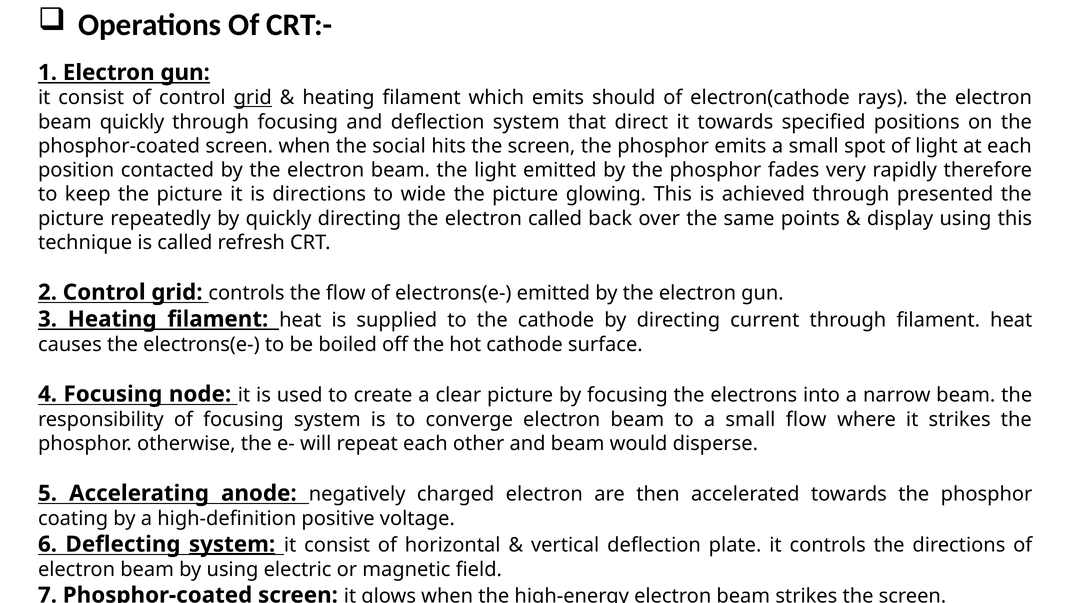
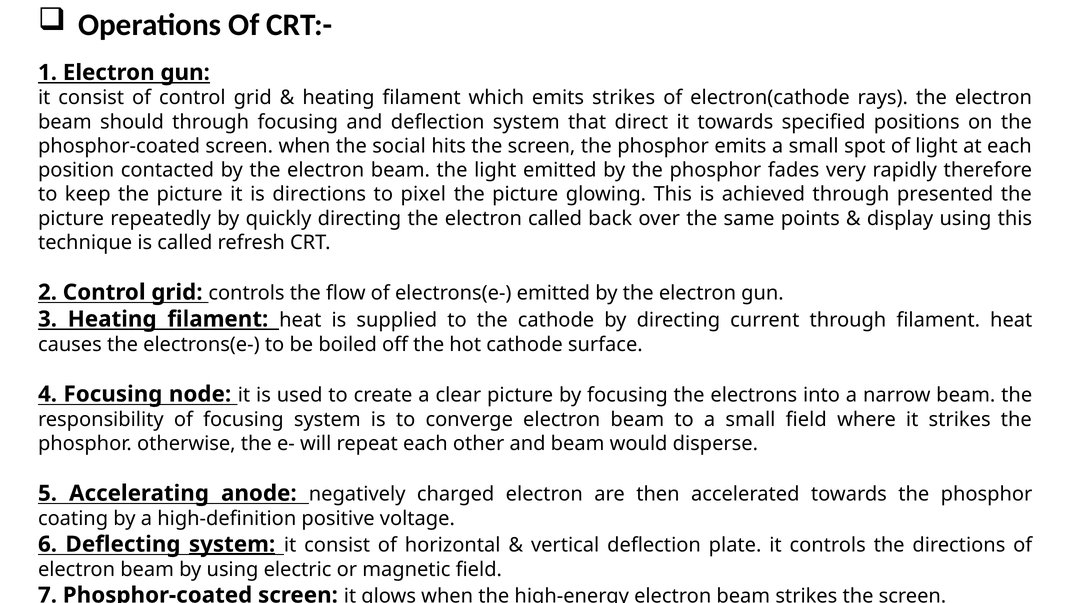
grid at (253, 98) underline: present -> none
emits should: should -> strikes
beam quickly: quickly -> should
wide: wide -> pixel
small flow: flow -> field
